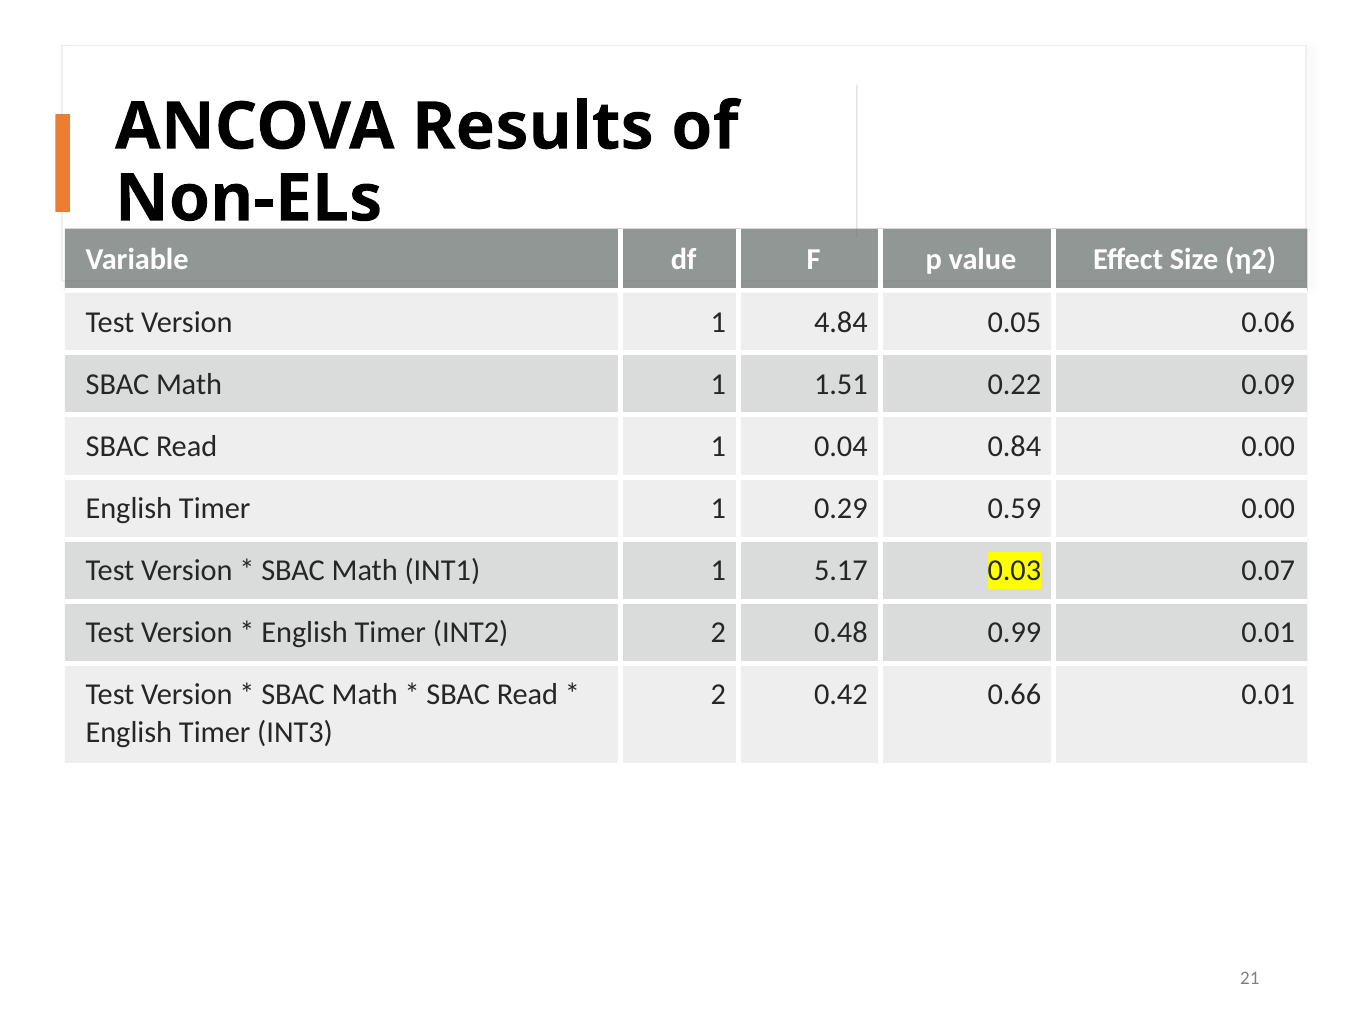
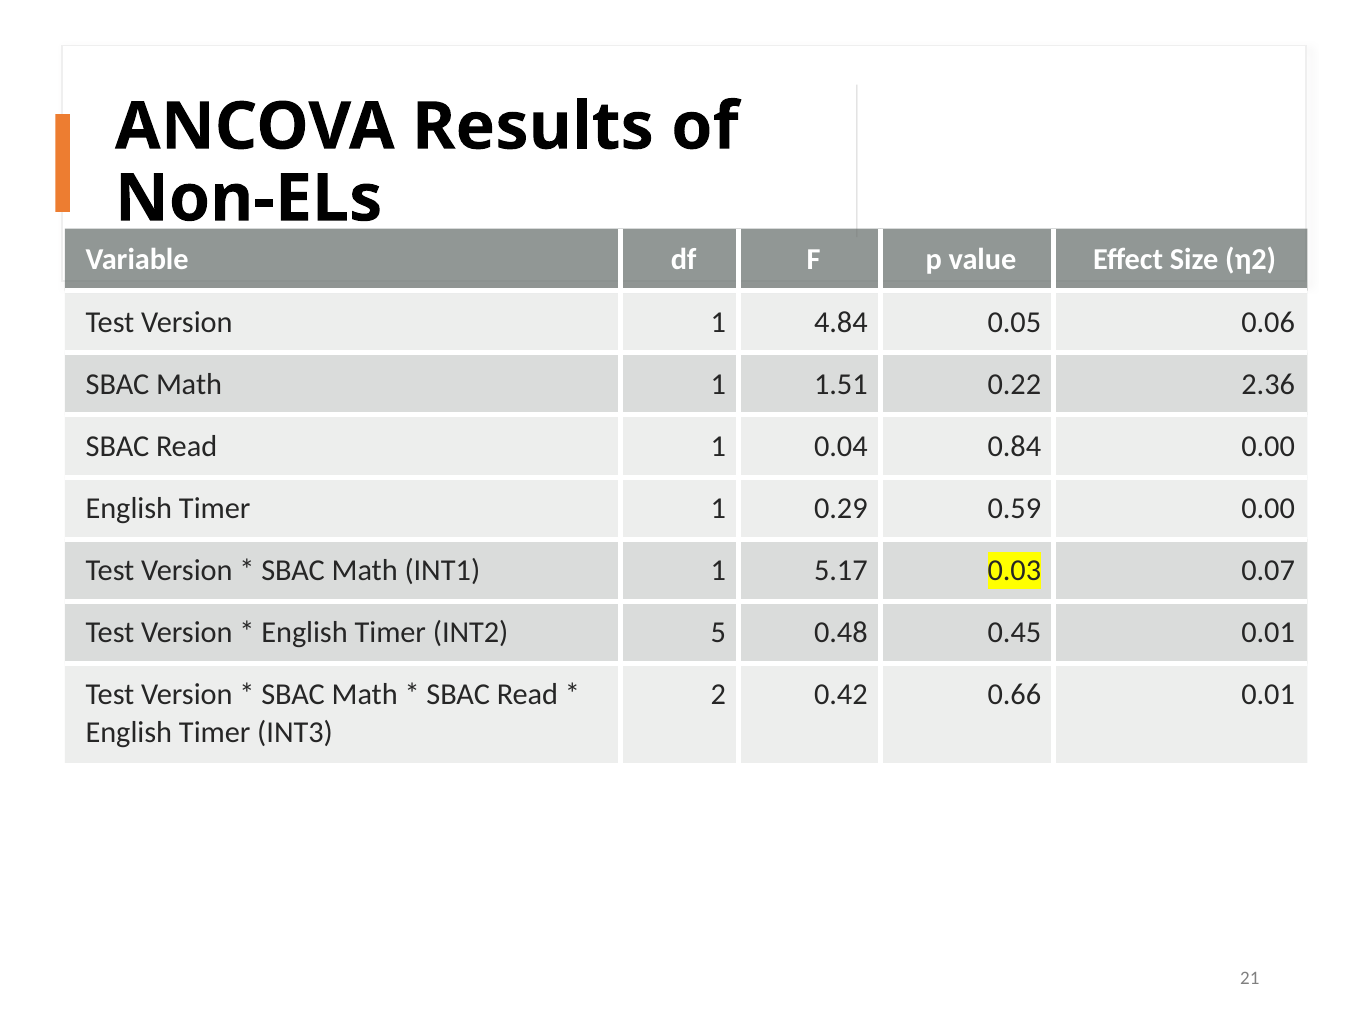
0.09: 0.09 -> 2.36
INT2 2: 2 -> 5
0.99: 0.99 -> 0.45
